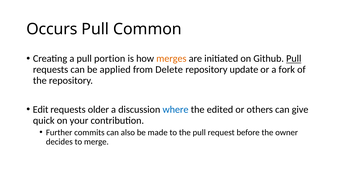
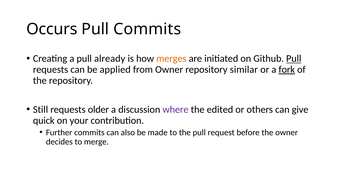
Pull Common: Common -> Commits
portion: portion -> already
from Delete: Delete -> Owner
update: update -> similar
fork underline: none -> present
Edit: Edit -> Still
where colour: blue -> purple
